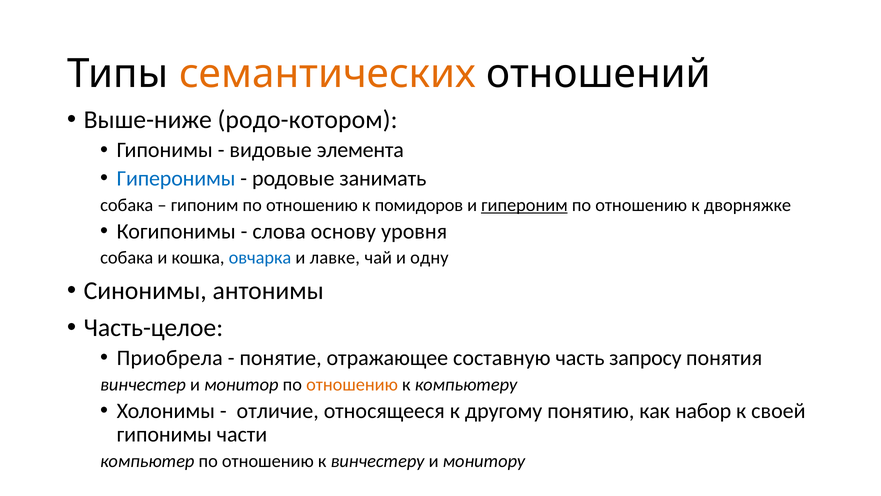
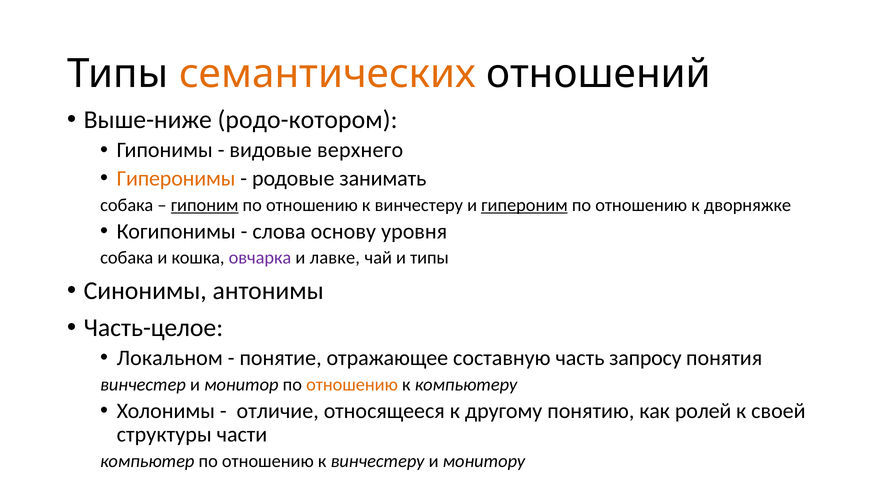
элемента: элемента -> верхнего
Гиперонимы colour: blue -> orange
гипоним underline: none -> present
помидоров at (419, 205): помидоров -> винчестеру
овчарка colour: blue -> purple
и одну: одну -> типы
Приобрела: Приобрела -> Локальном
набор: набор -> ролей
гипонимы at (164, 434): гипонимы -> структуры
